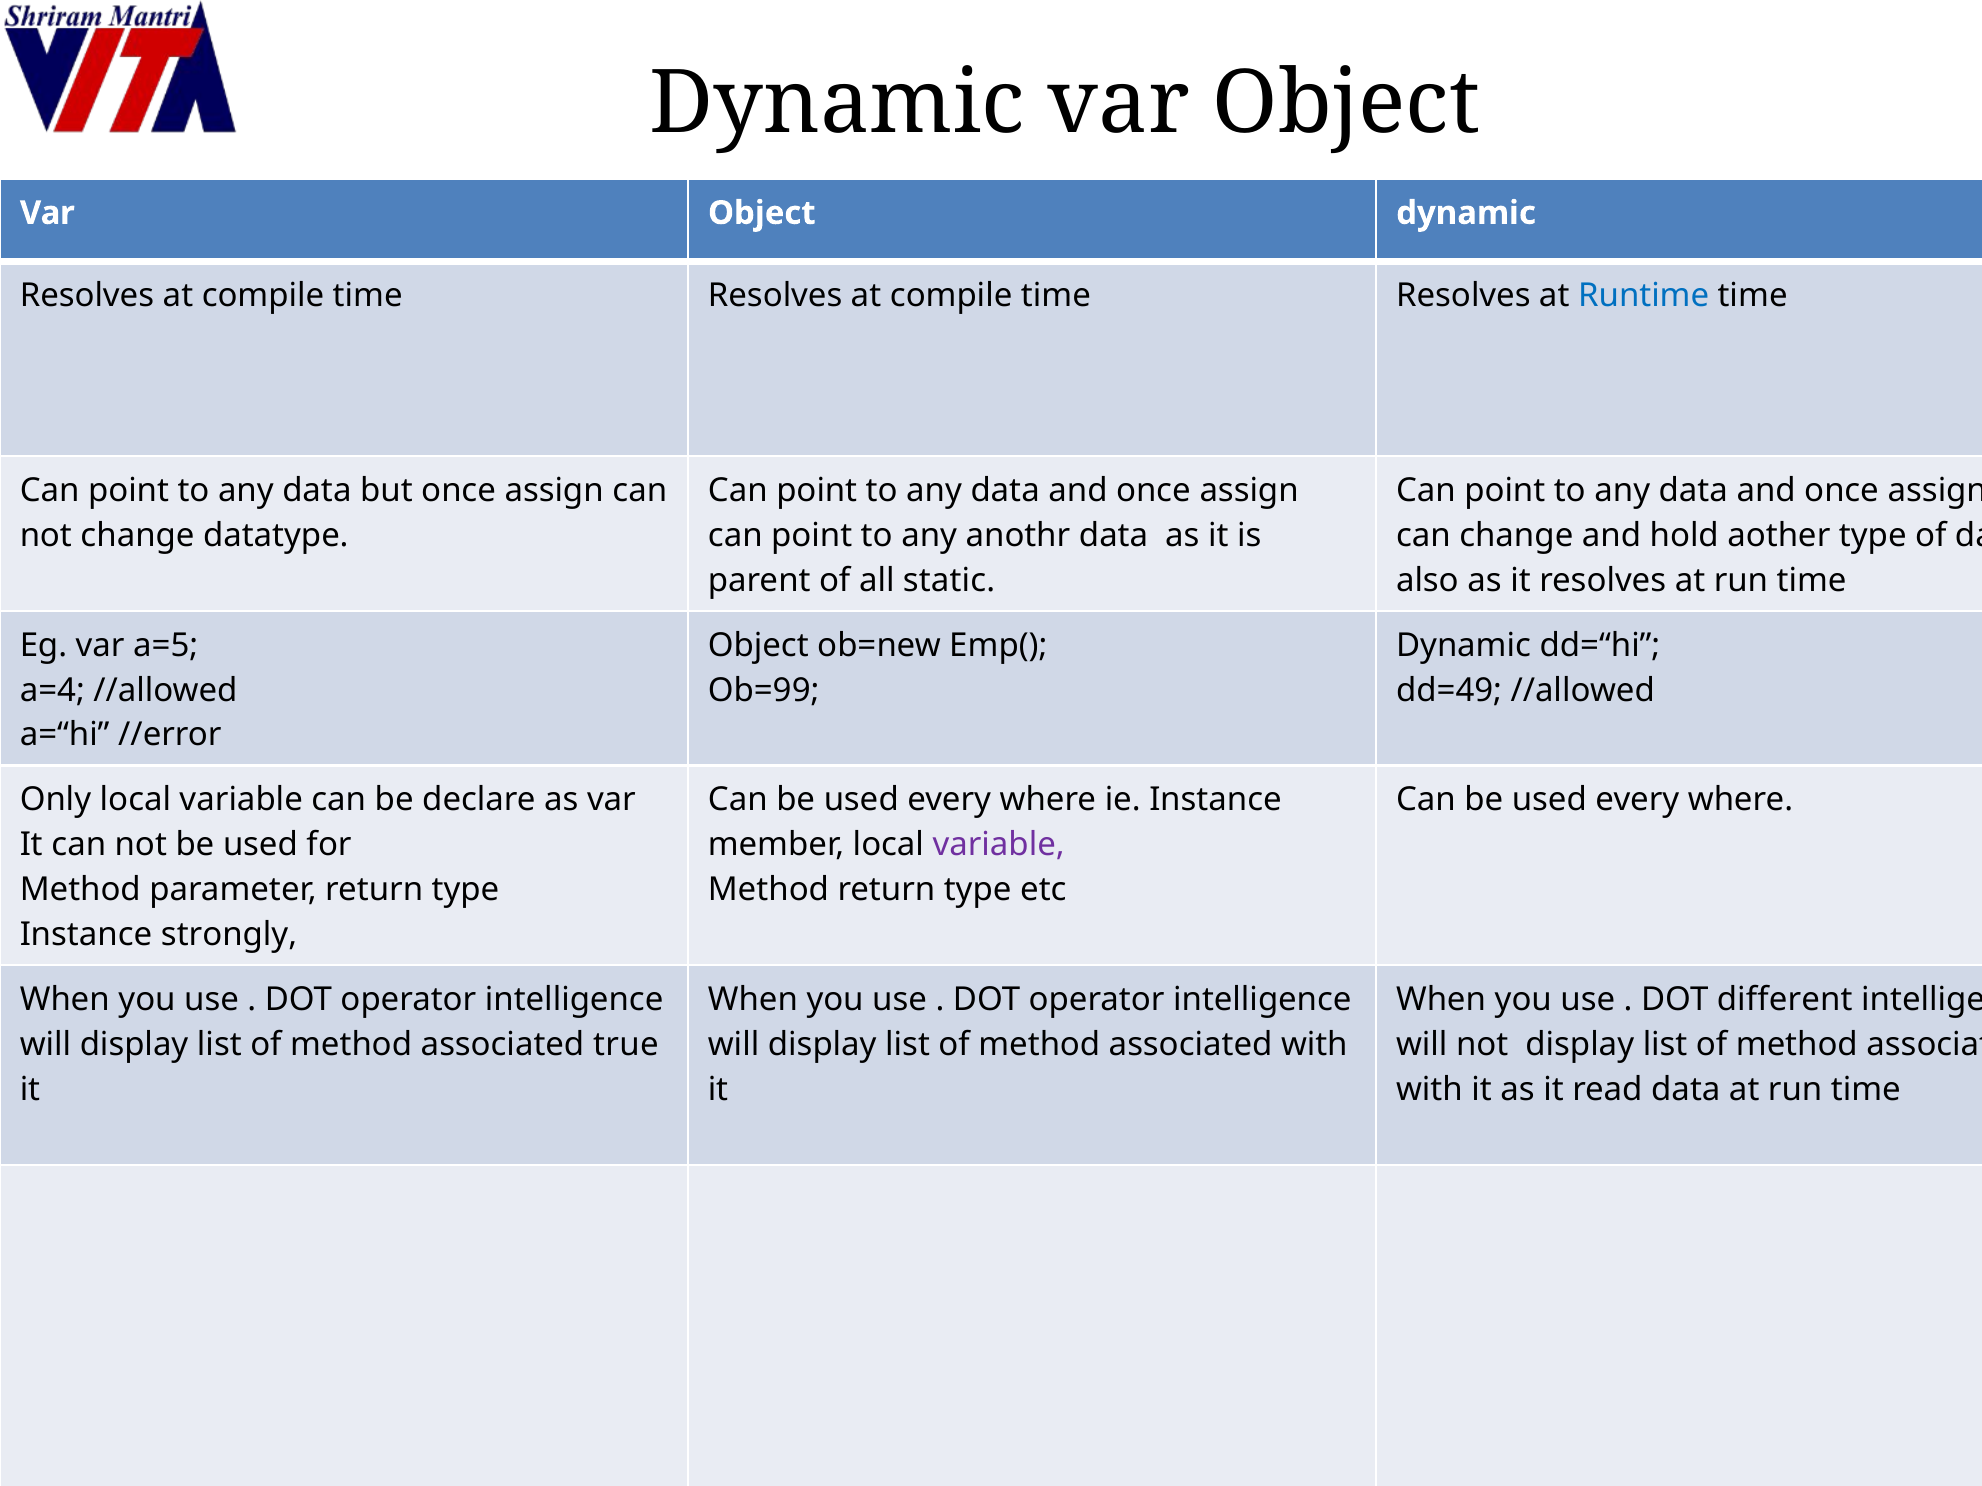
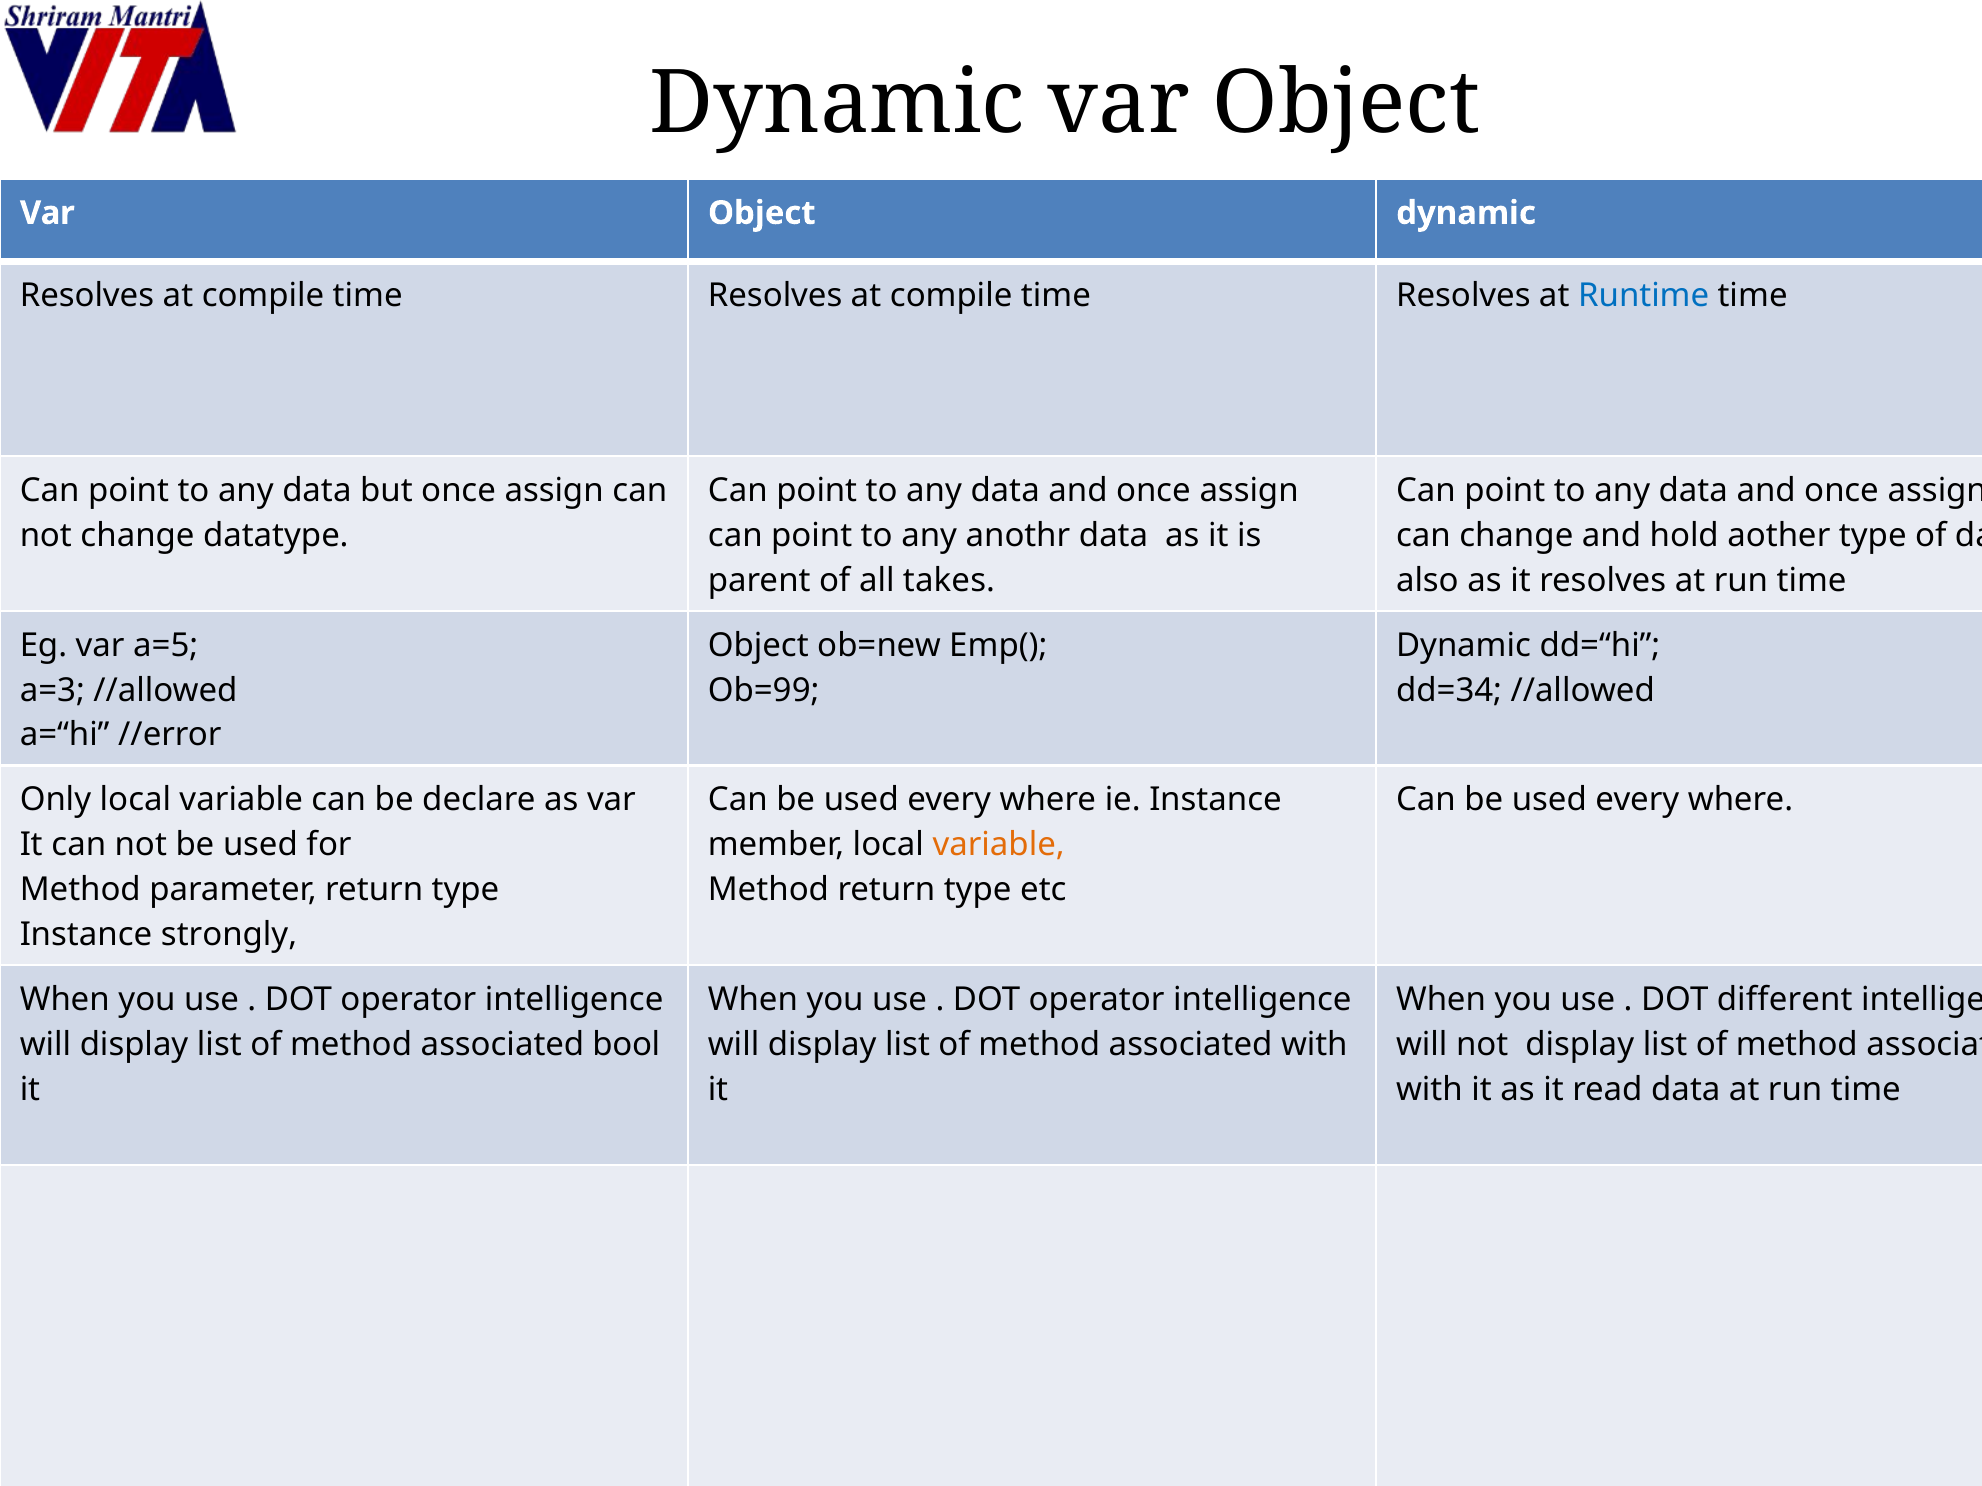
static: static -> takes
a=4: a=4 -> a=3
dd=49: dd=49 -> dd=34
variable at (999, 845) colour: purple -> orange
true: true -> bool
